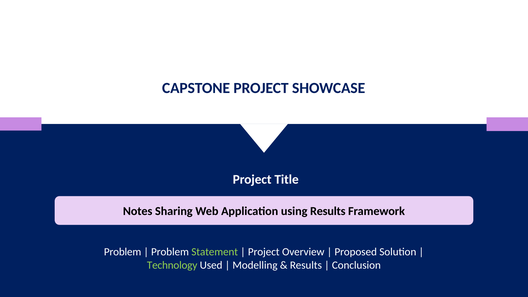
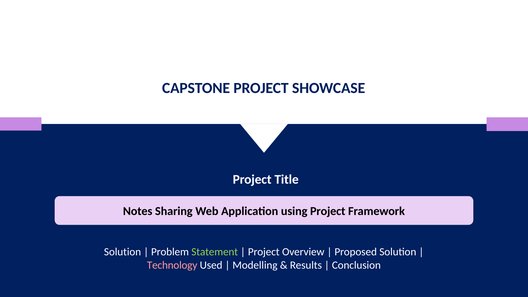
using Results: Results -> Project
Problem at (123, 252): Problem -> Solution
Technology colour: light green -> pink
